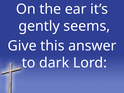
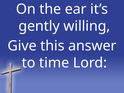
seems: seems -> willing
dark: dark -> time
